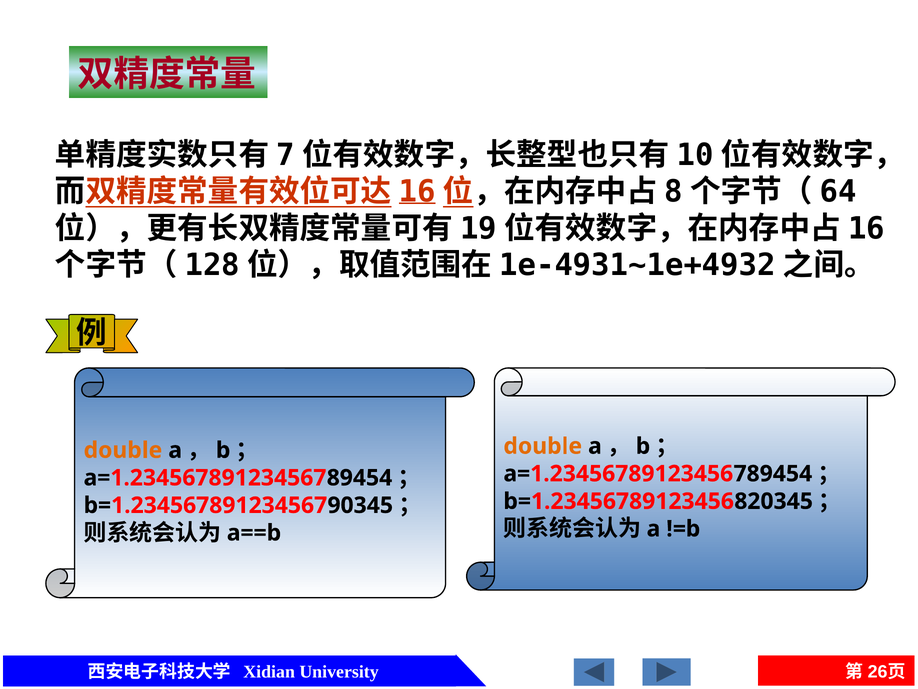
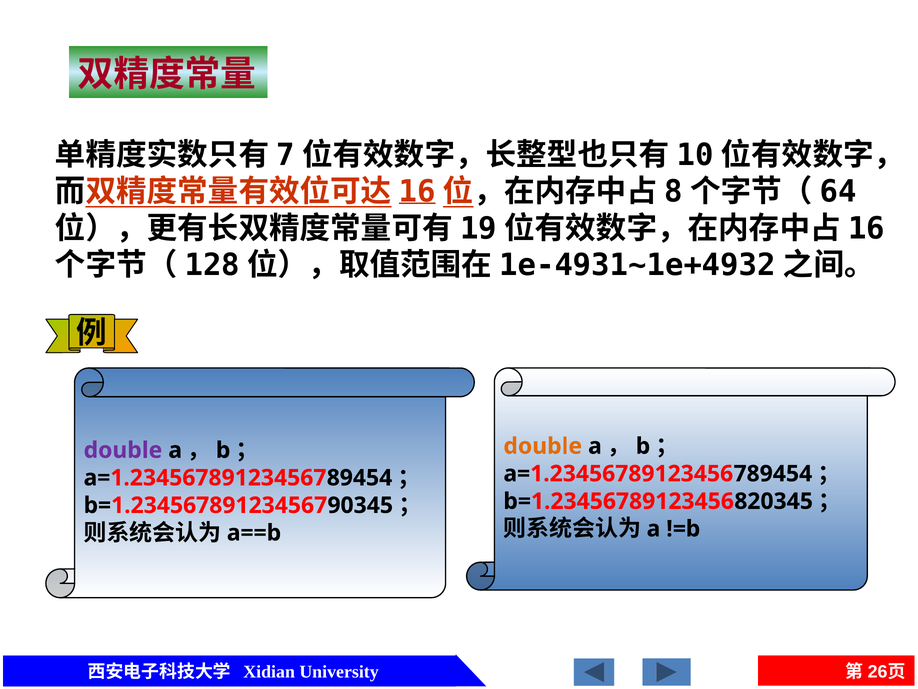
double at (123, 450) colour: orange -> purple
